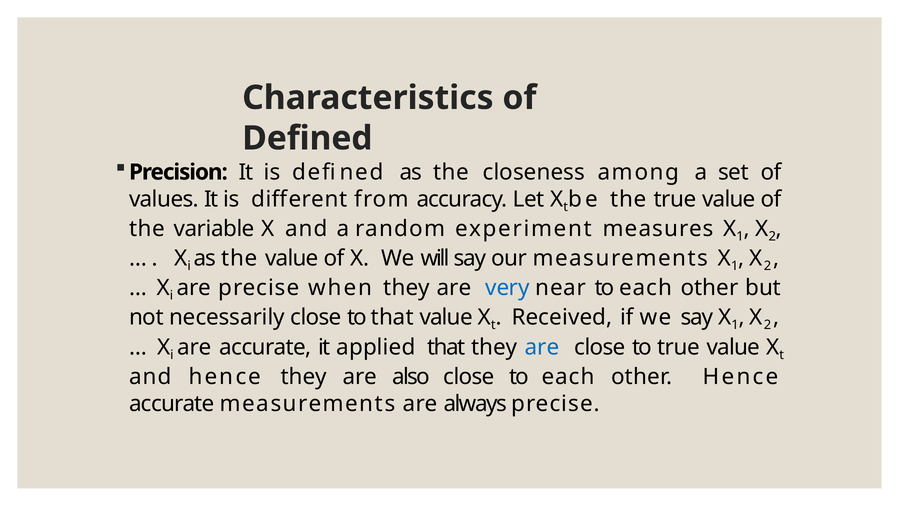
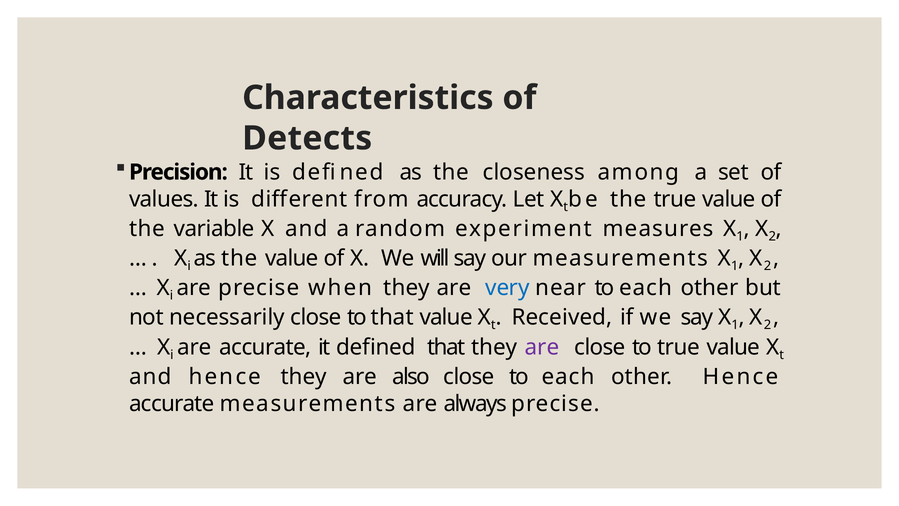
Defined at (307, 138): Defined -> Detects
it applied: applied -> defined
are at (542, 347) colour: blue -> purple
